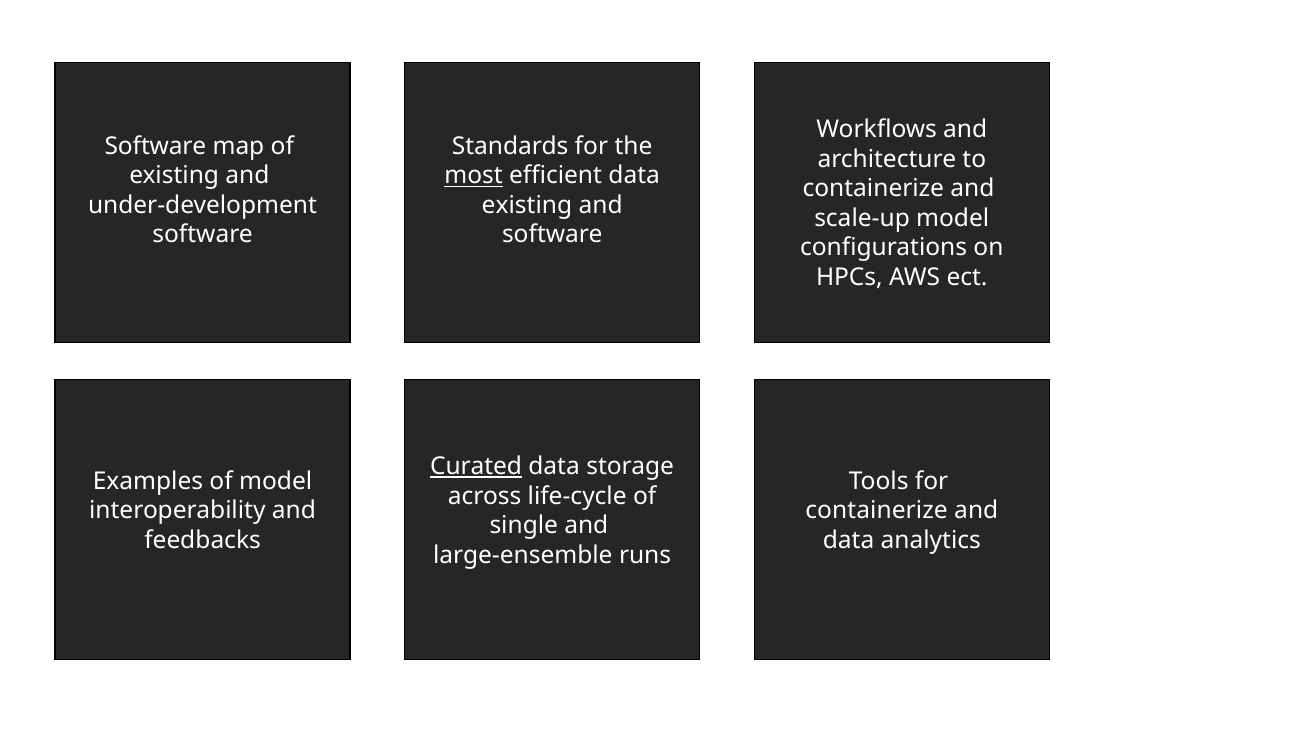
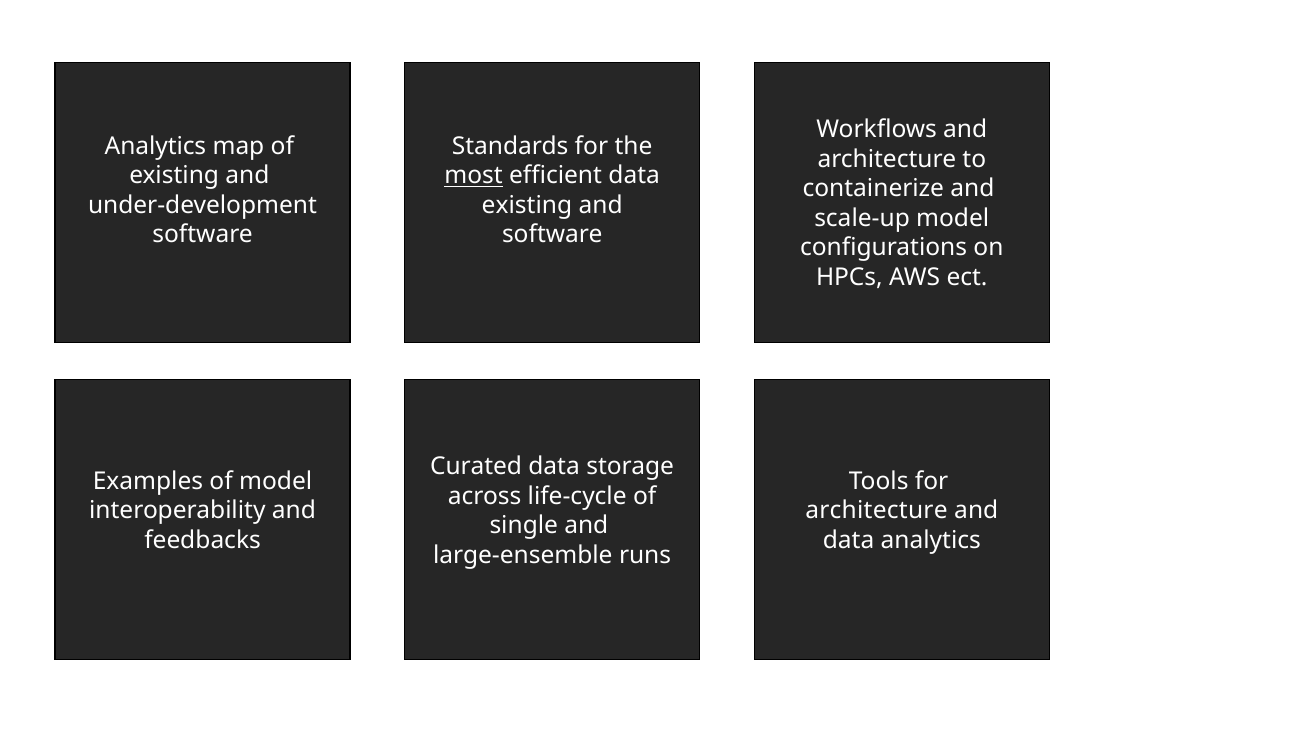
Software at (155, 146): Software -> Analytics
Curated underline: present -> none
containerize at (877, 511): containerize -> architecture
